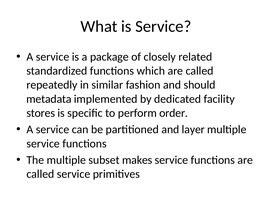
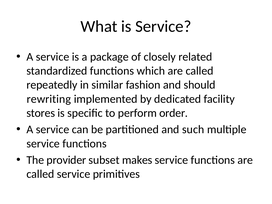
metadata: metadata -> rewriting
layer: layer -> such
The multiple: multiple -> provider
